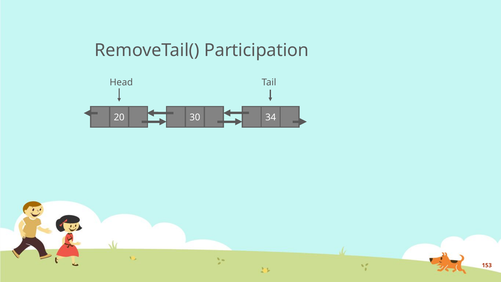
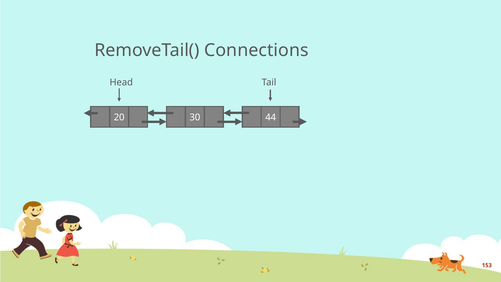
Participation: Participation -> Connections
34: 34 -> 44
